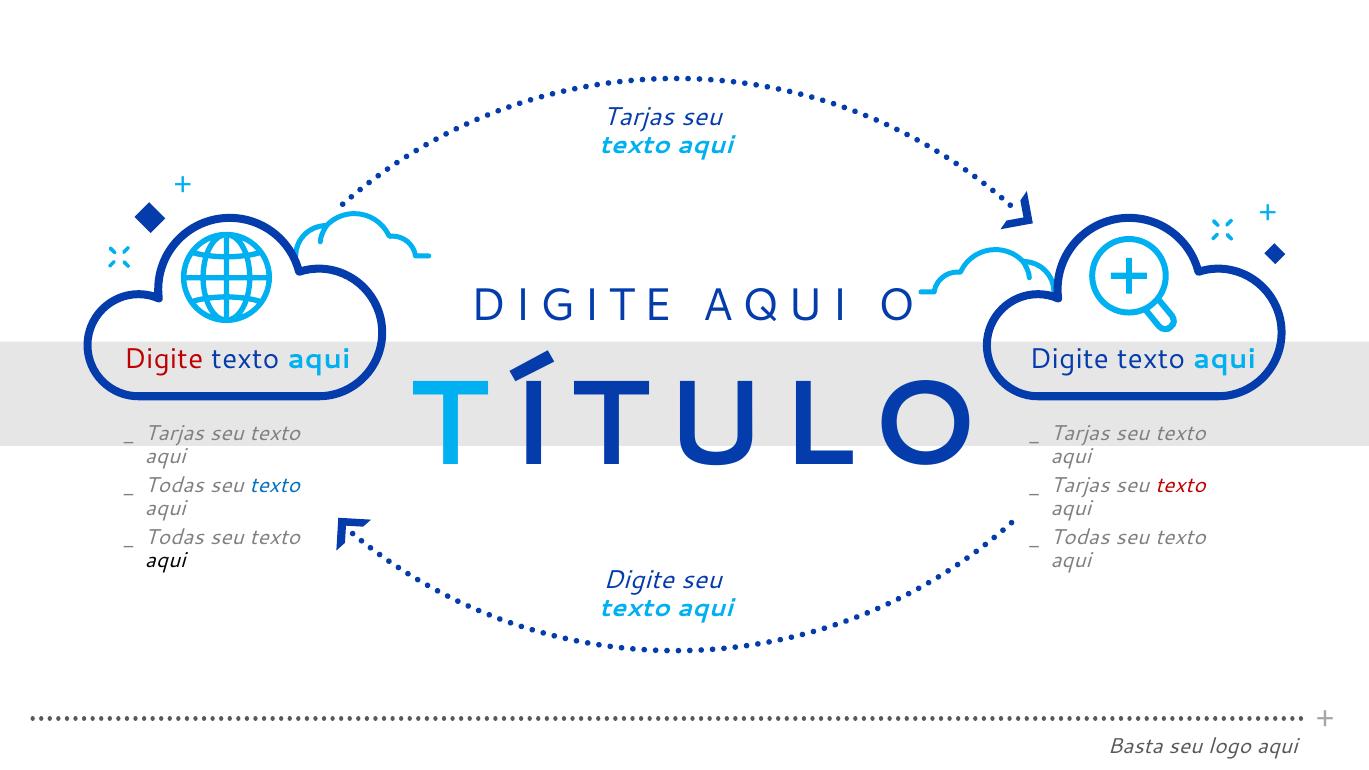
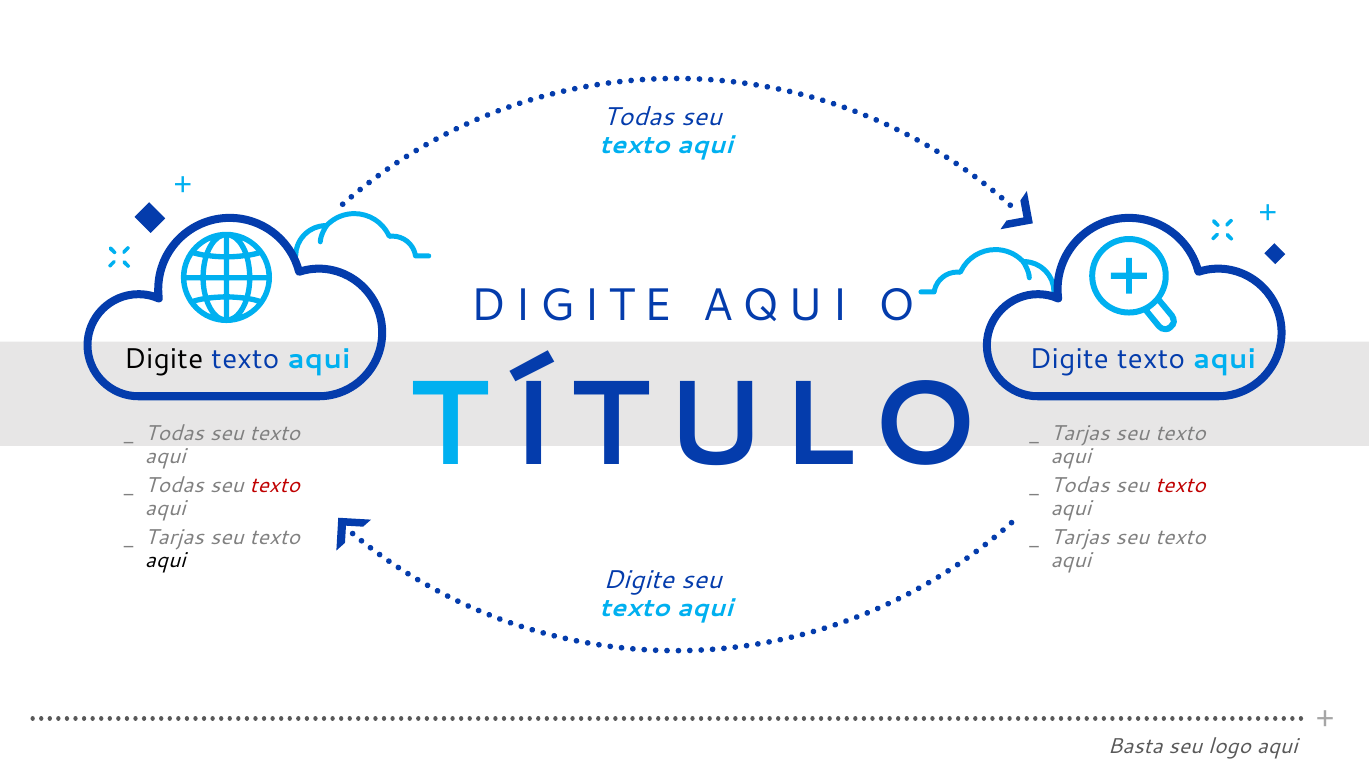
Tarjas at (639, 117): Tarjas -> Todas
Digite at (164, 359) colour: red -> black
Tarjas at (174, 433): Tarjas -> Todas
texto at (275, 485) colour: blue -> red
Tarjas at (1080, 485): Tarjas -> Todas
Todas at (174, 537): Todas -> Tarjas
Todas at (1080, 537): Todas -> Tarjas
